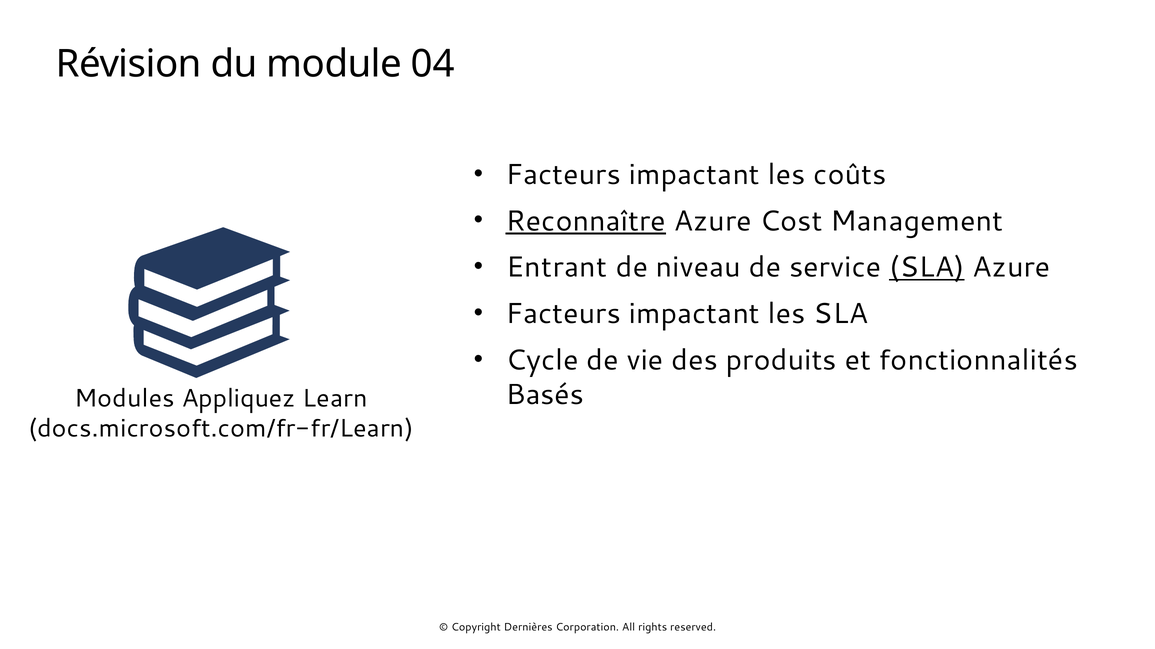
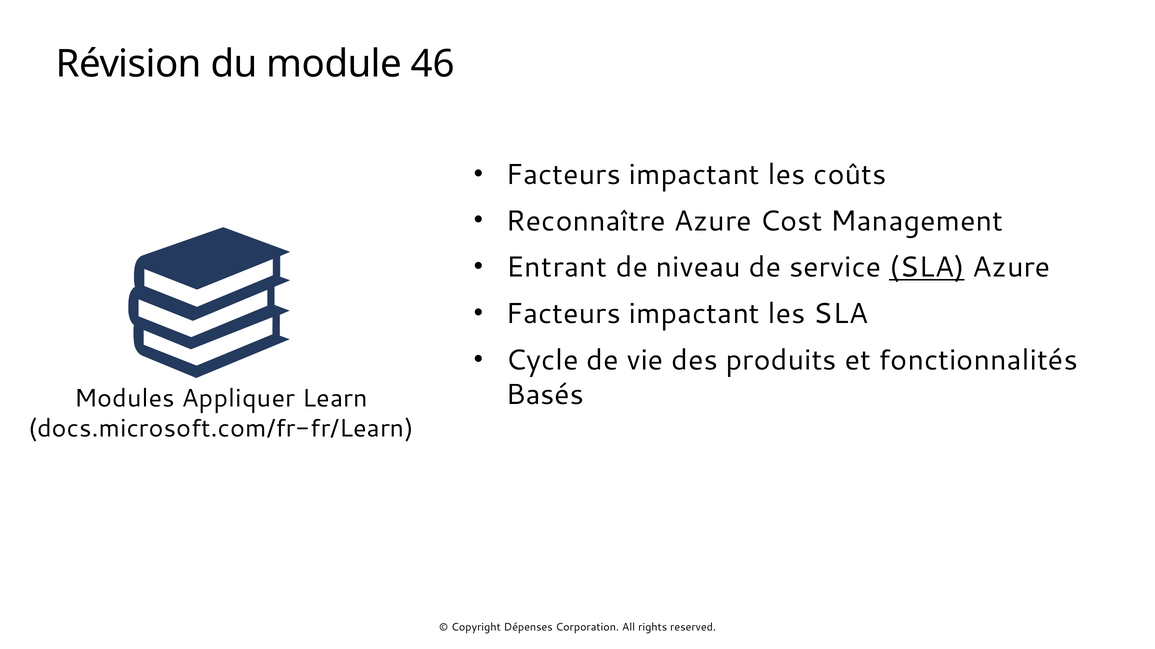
04: 04 -> 46
Reconnaître underline: present -> none
Appliquez: Appliquez -> Appliquer
Dernières: Dernières -> Dépenses
